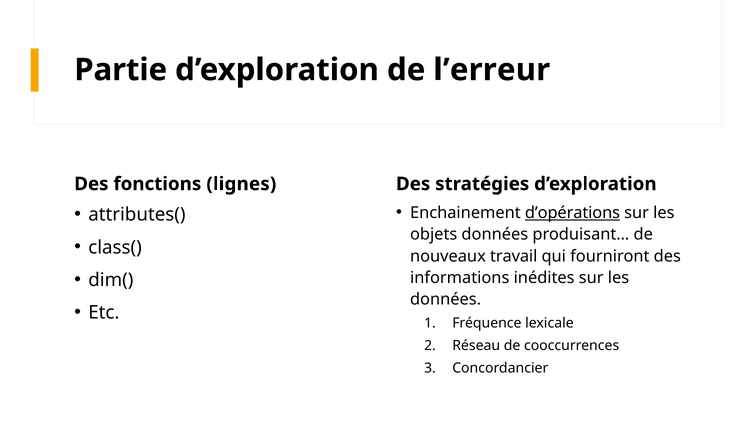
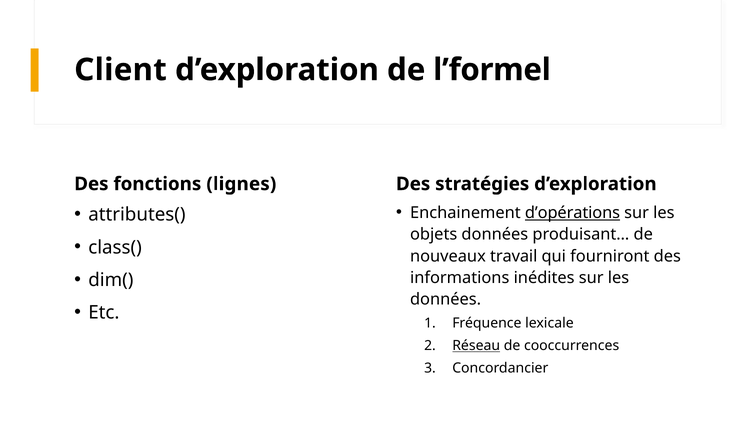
Partie: Partie -> Client
l’erreur: l’erreur -> l’formel
Réseau underline: none -> present
